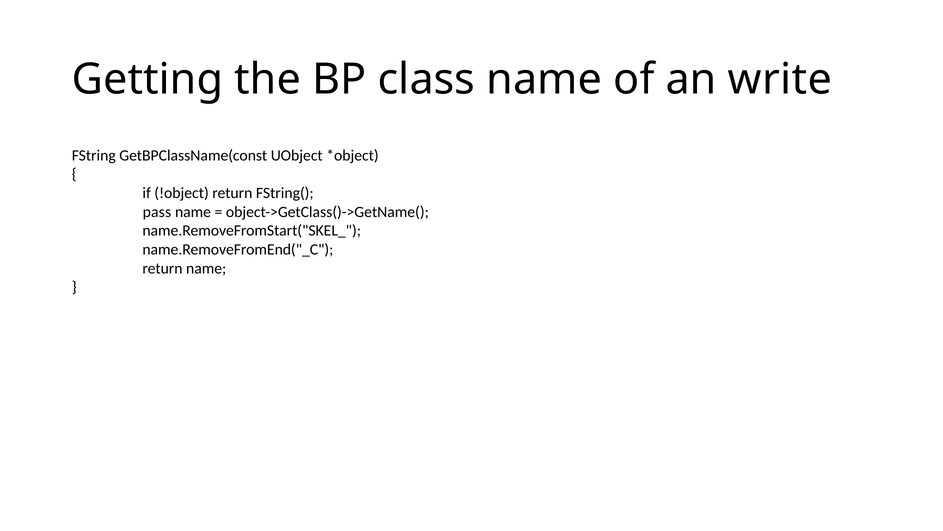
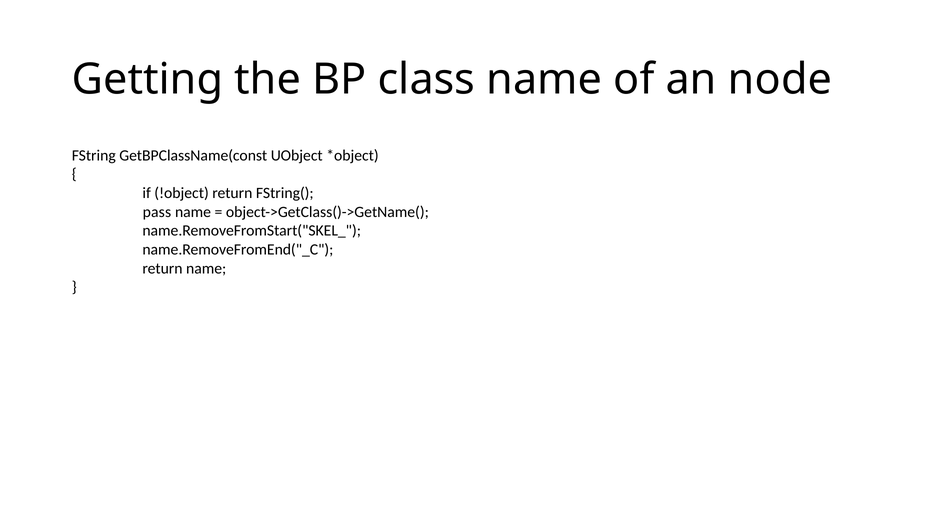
write: write -> node
